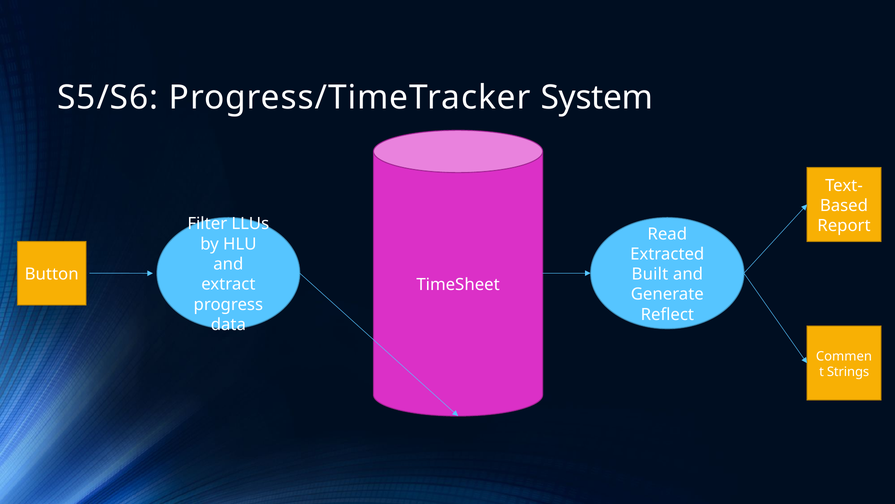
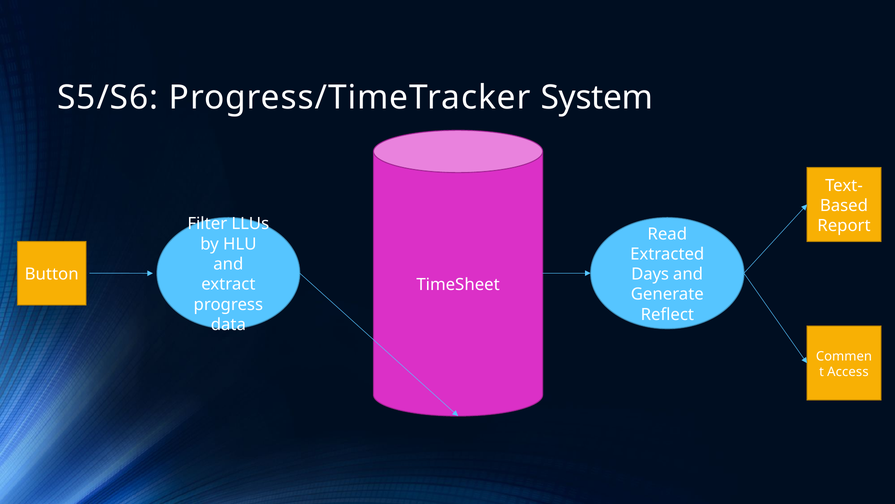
Built: Built -> Days
Strings: Strings -> Access
